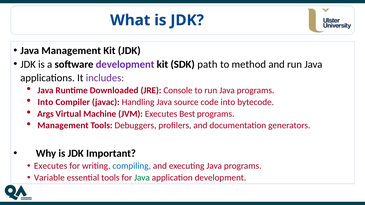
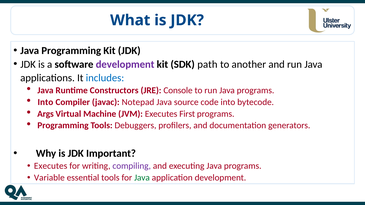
Java Management: Management -> Programming
method: method -> another
includes colour: purple -> blue
Downloaded: Downloaded -> Constructors
Handling: Handling -> Notepad
Best: Best -> First
Management at (63, 126): Management -> Programming
compiling colour: blue -> purple
